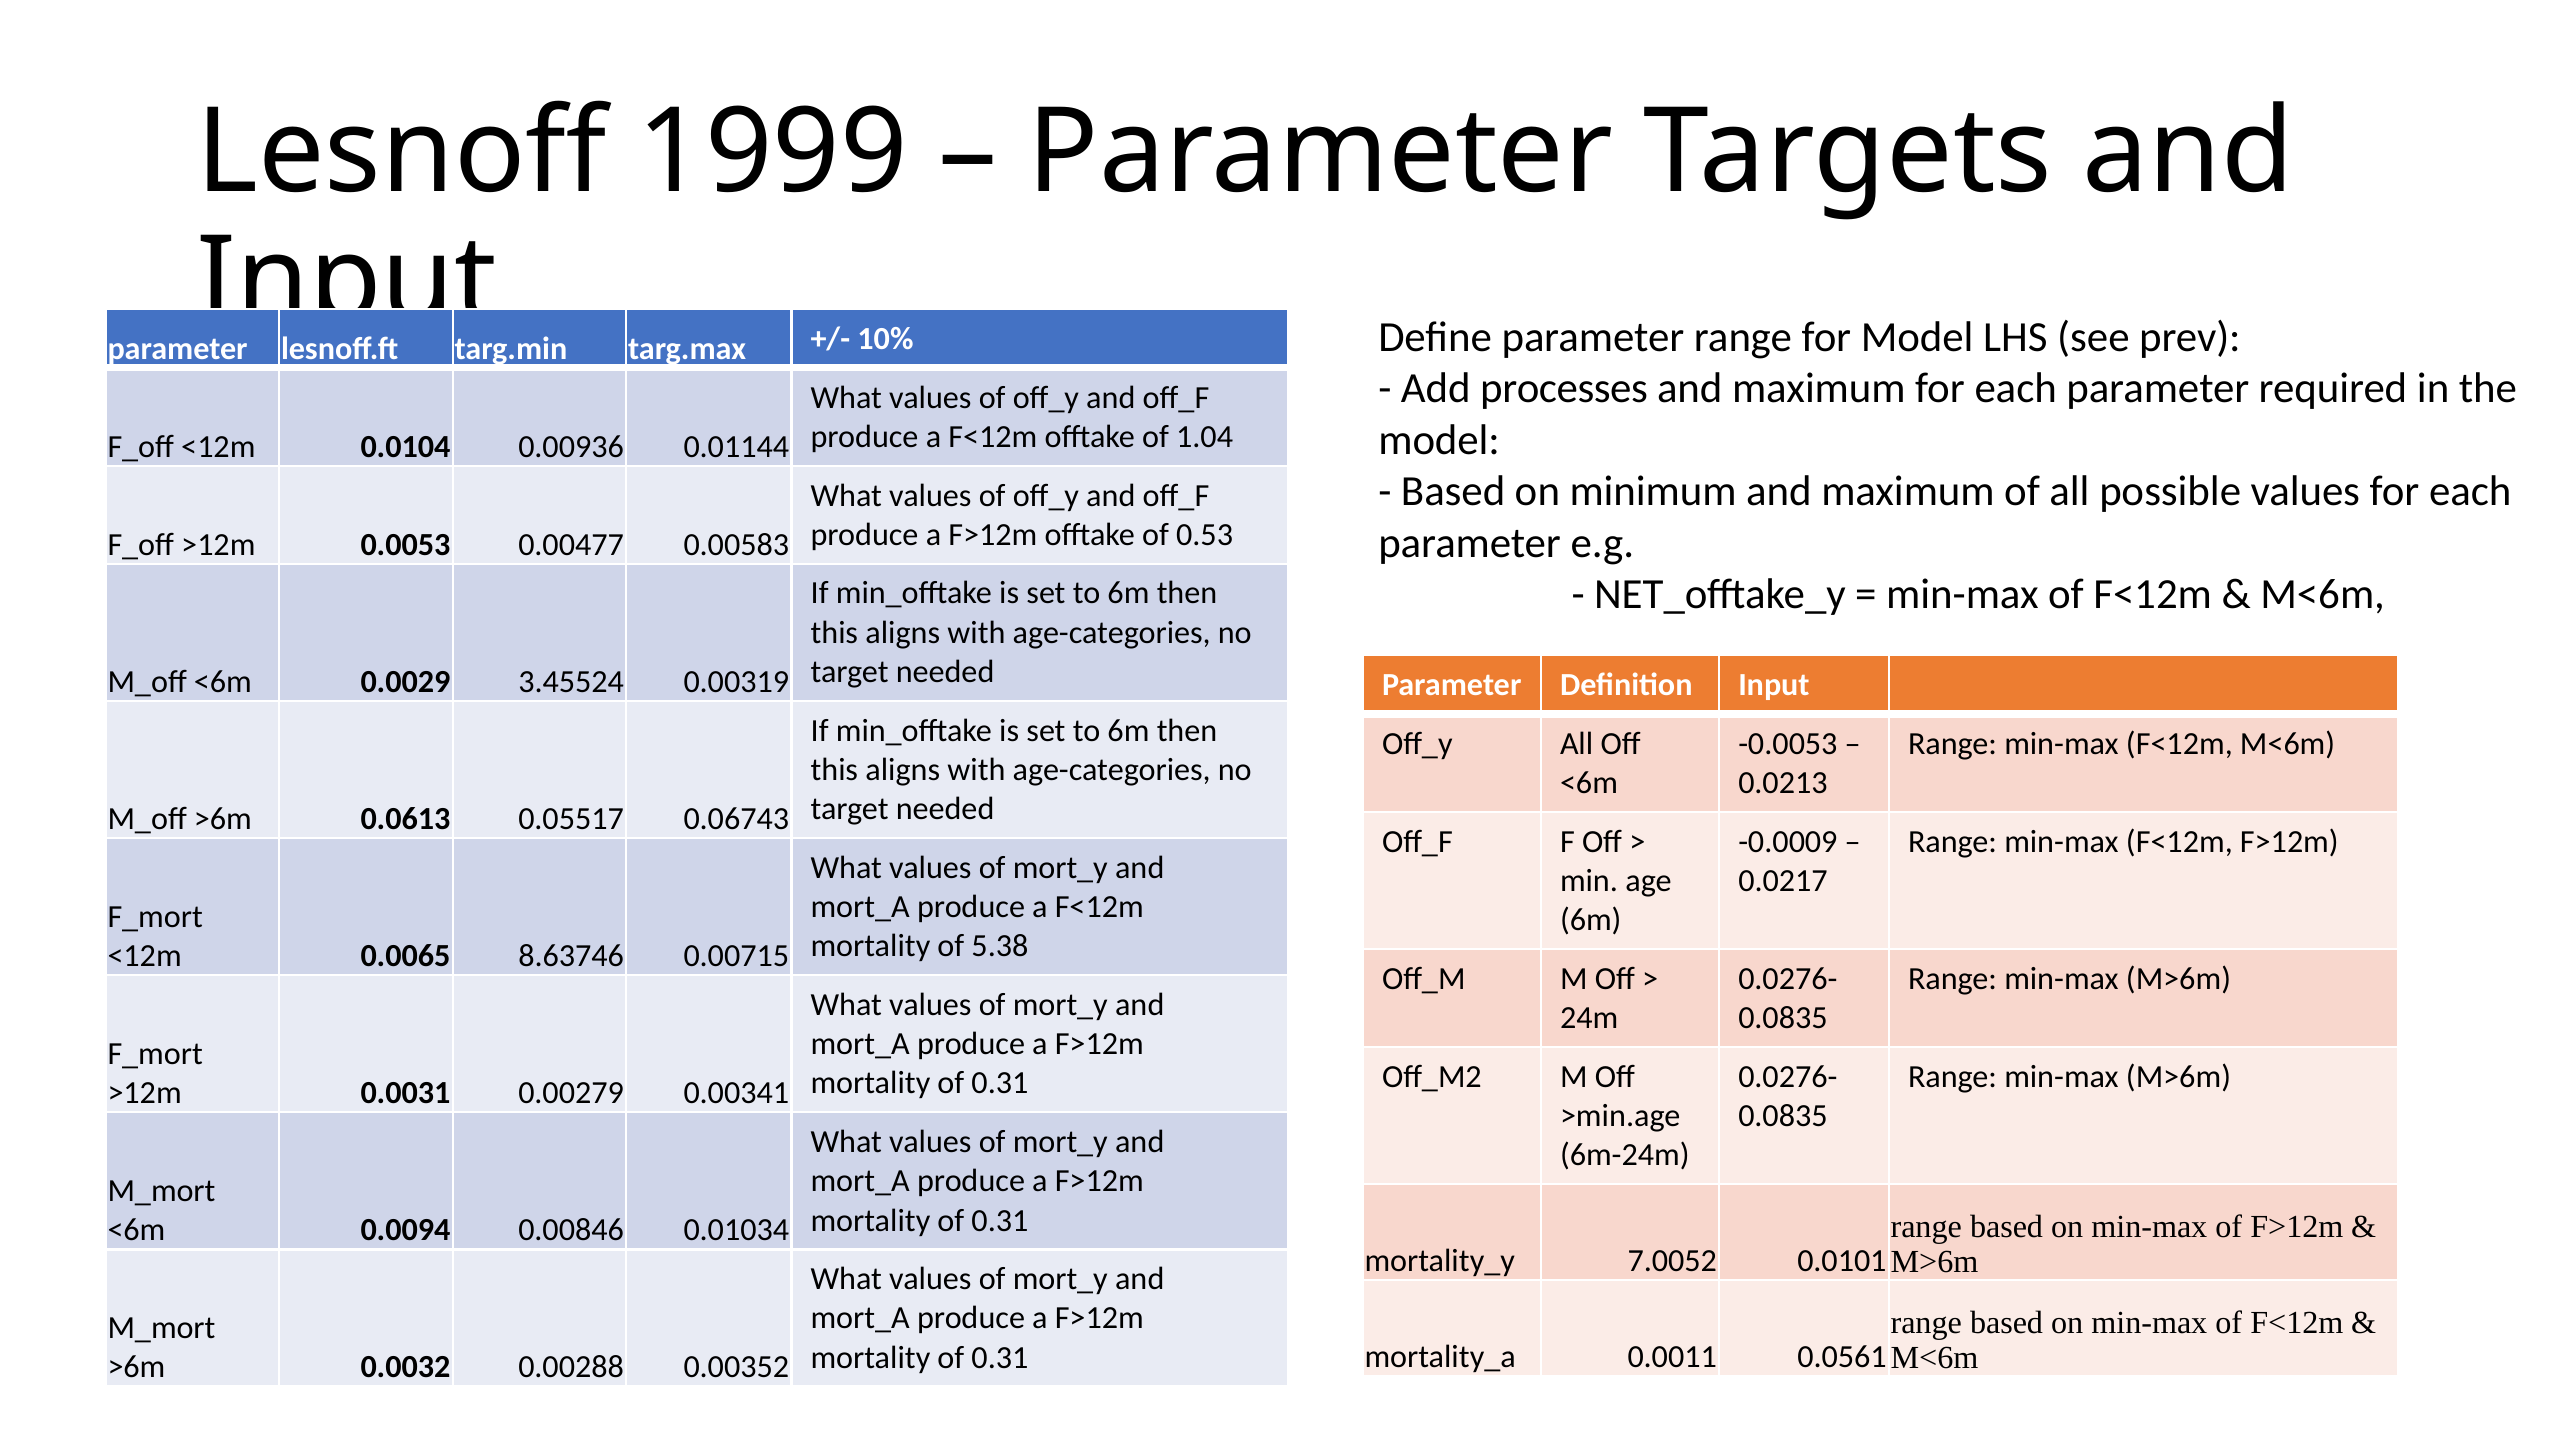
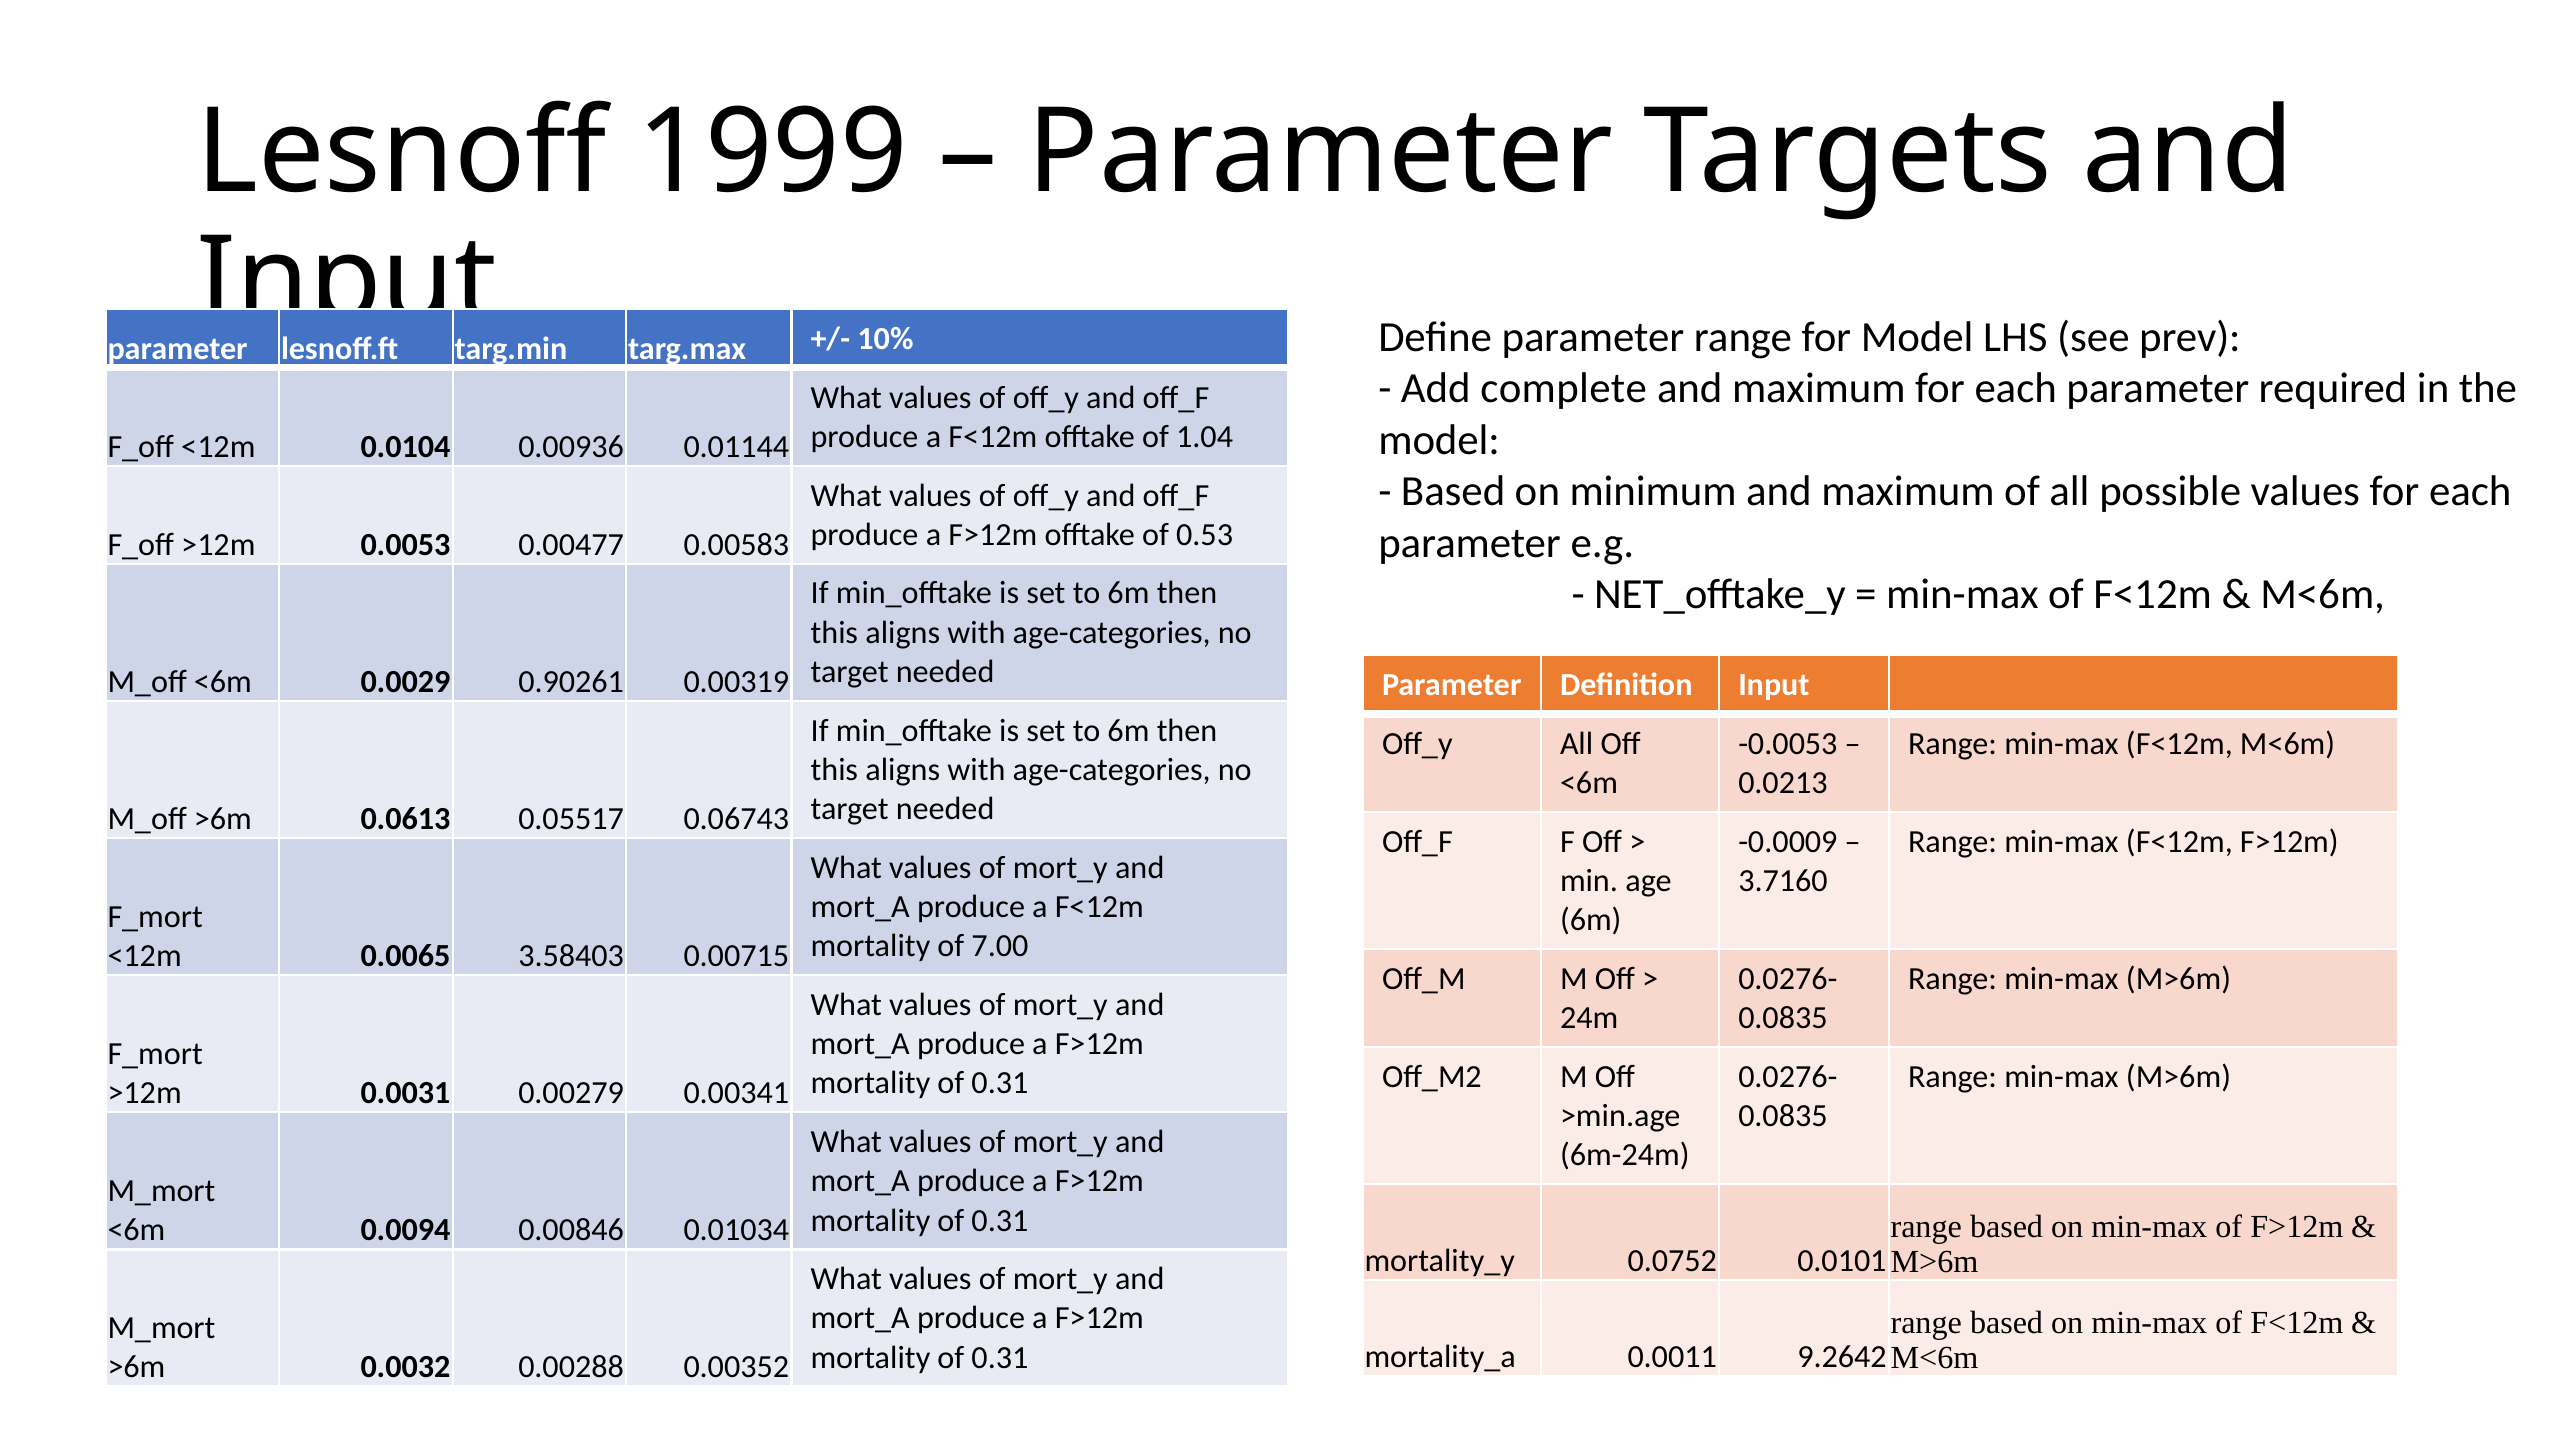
processes: processes -> complete
3.45524: 3.45524 -> 0.90261
0.0217: 0.0217 -> 3.7160
5.38: 5.38 -> 7.00
8.63746: 8.63746 -> 3.58403
7.0052: 7.0052 -> 0.0752
0.0561: 0.0561 -> 9.2642
